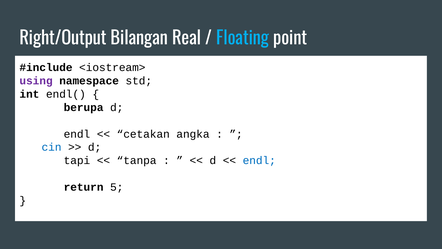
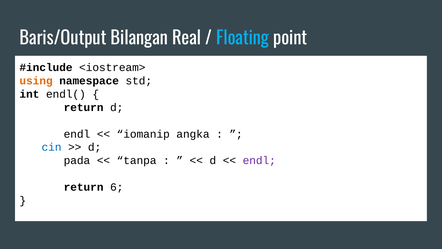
Right/Output: Right/Output -> Baris/Output
using colour: purple -> orange
berupa at (84, 107): berupa -> return
cetakan: cetakan -> iomanip
tapi: tapi -> pada
endl at (259, 160) colour: blue -> purple
5: 5 -> 6
